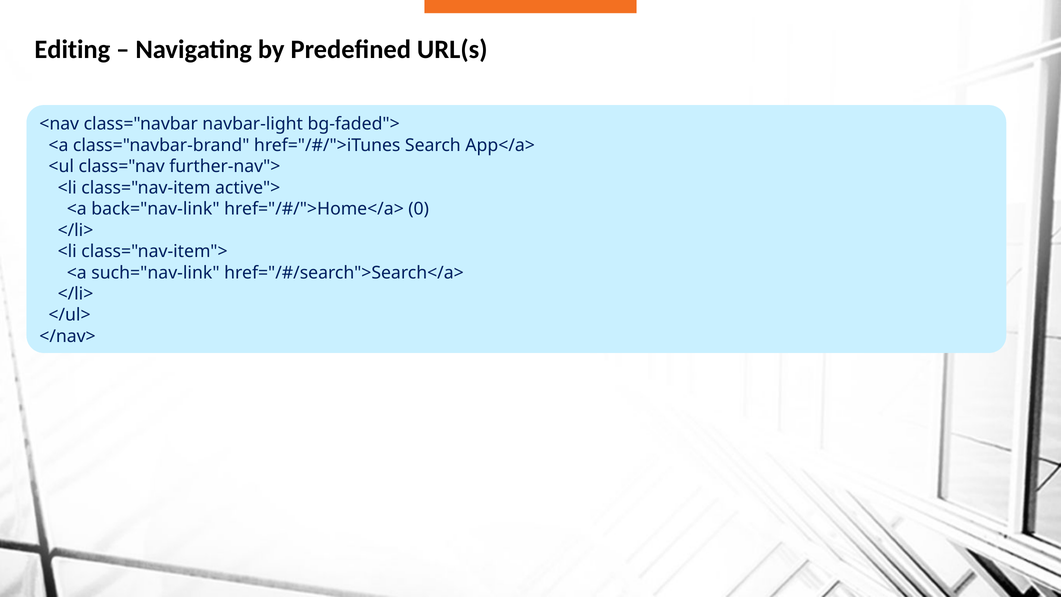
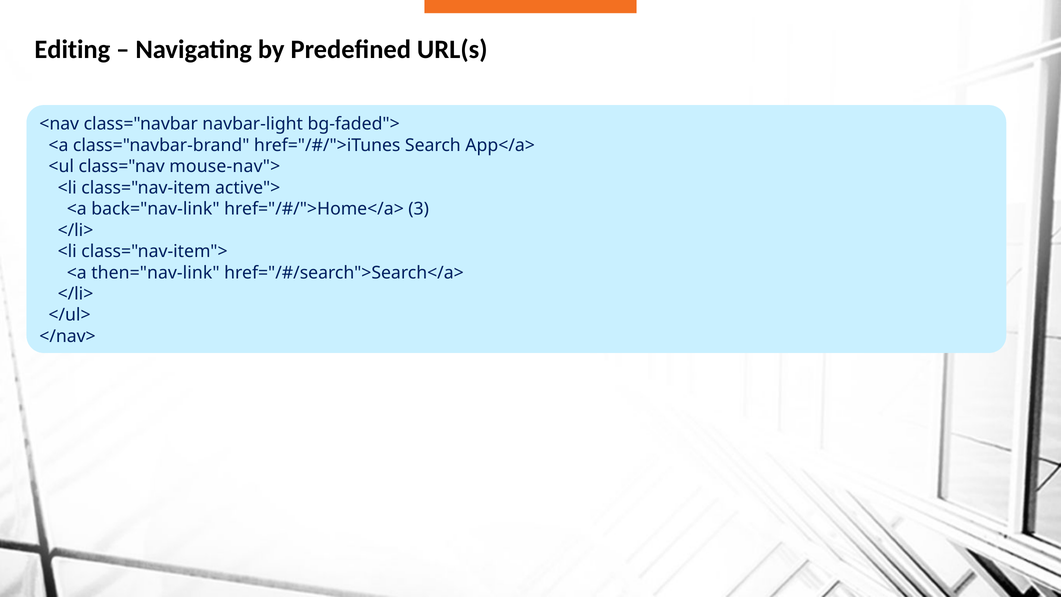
further-nav">: further-nav"> -> mouse-nav">
0: 0 -> 3
such="nav-link: such="nav-link -> then="nav-link
